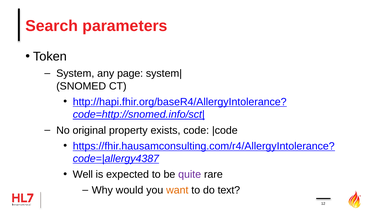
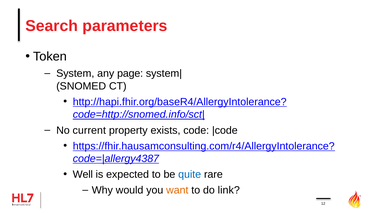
original: original -> current
quite colour: purple -> blue
text: text -> link
